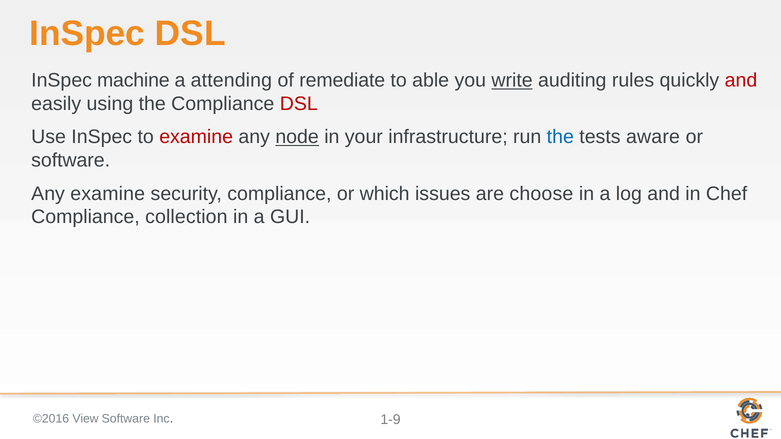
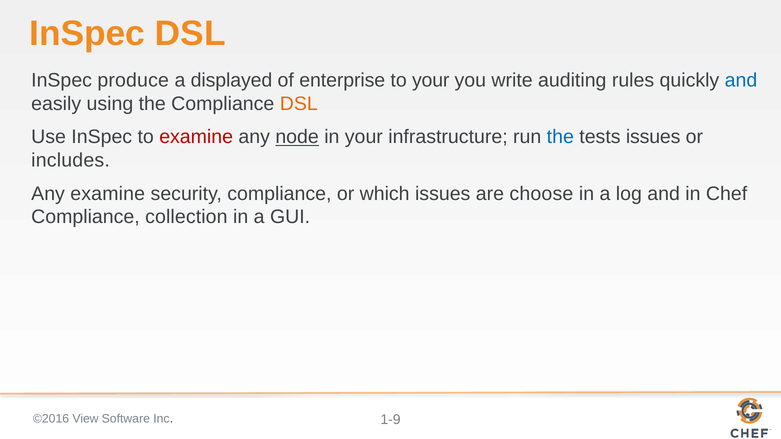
machine: machine -> produce
attending: attending -> displayed
remediate: remediate -> enterprise
to able: able -> your
write underline: present -> none
and at (741, 81) colour: red -> blue
DSL at (299, 104) colour: red -> orange
tests aware: aware -> issues
software at (71, 161): software -> includes
